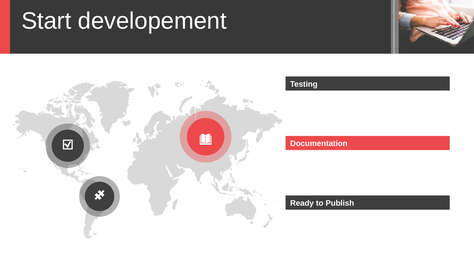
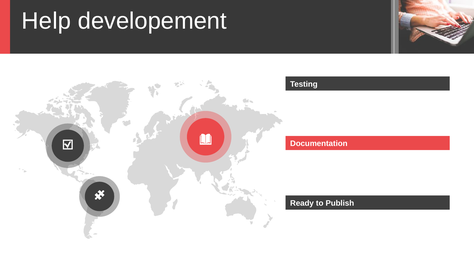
Start: Start -> Help
